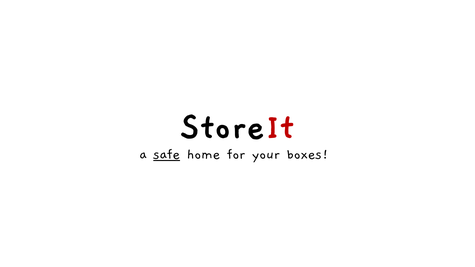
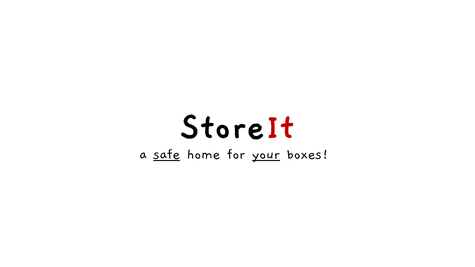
your underline: none -> present
